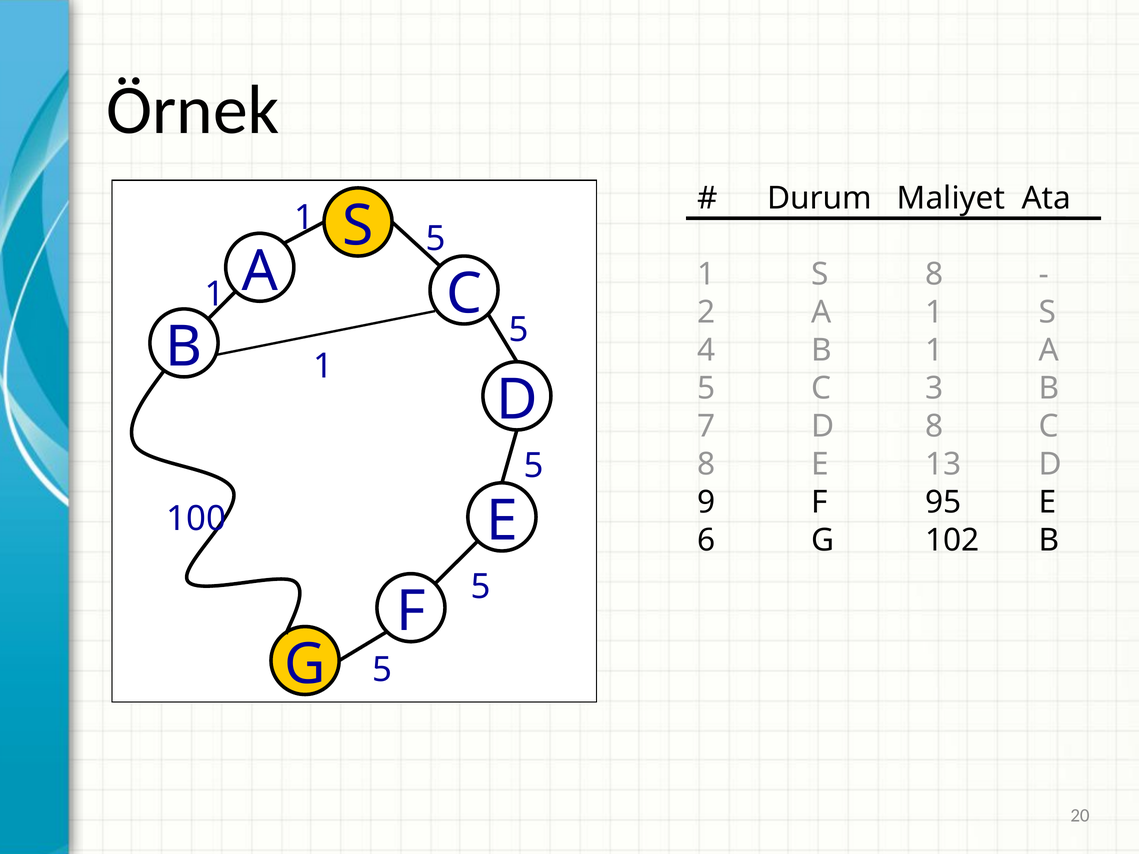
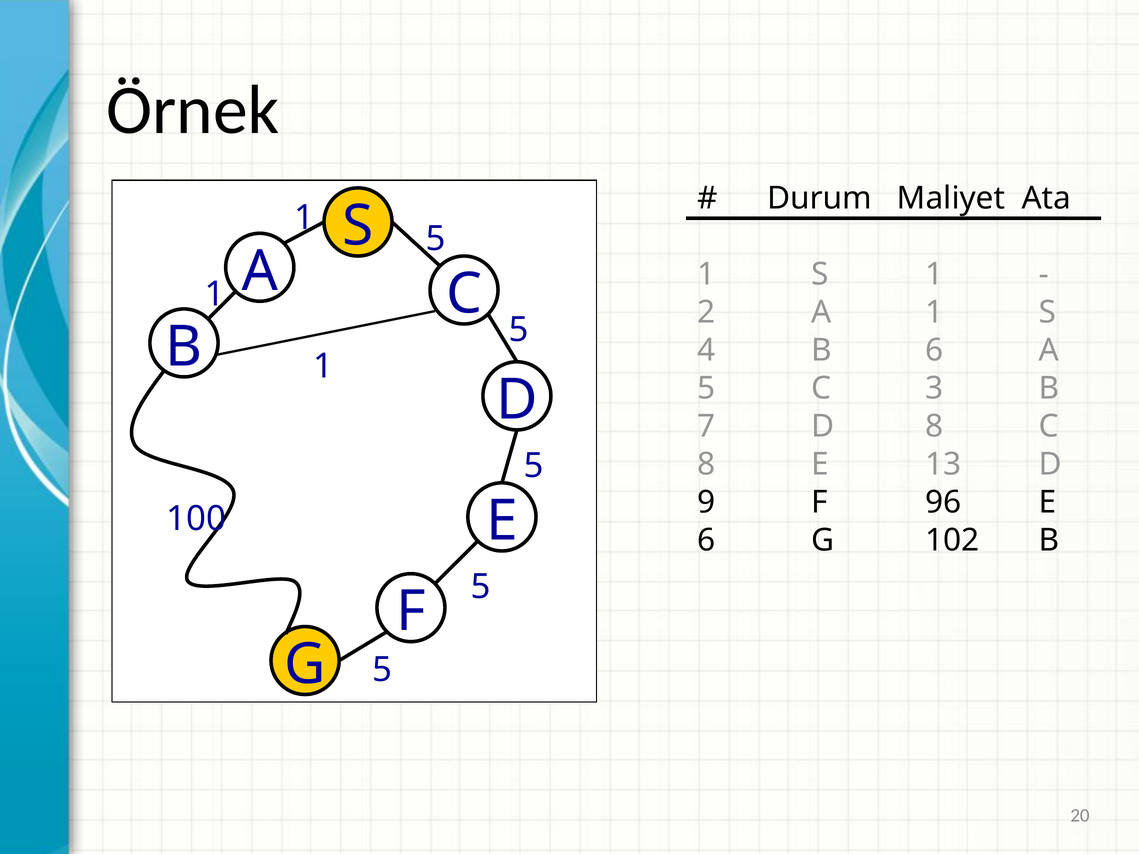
S 8: 8 -> 1
4 B 1: 1 -> 6
95: 95 -> 96
